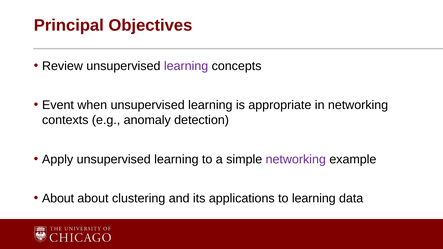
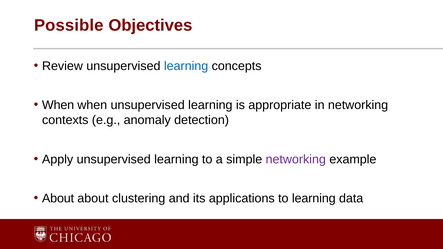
Principal: Principal -> Possible
learning at (186, 66) colour: purple -> blue
Event at (58, 105): Event -> When
